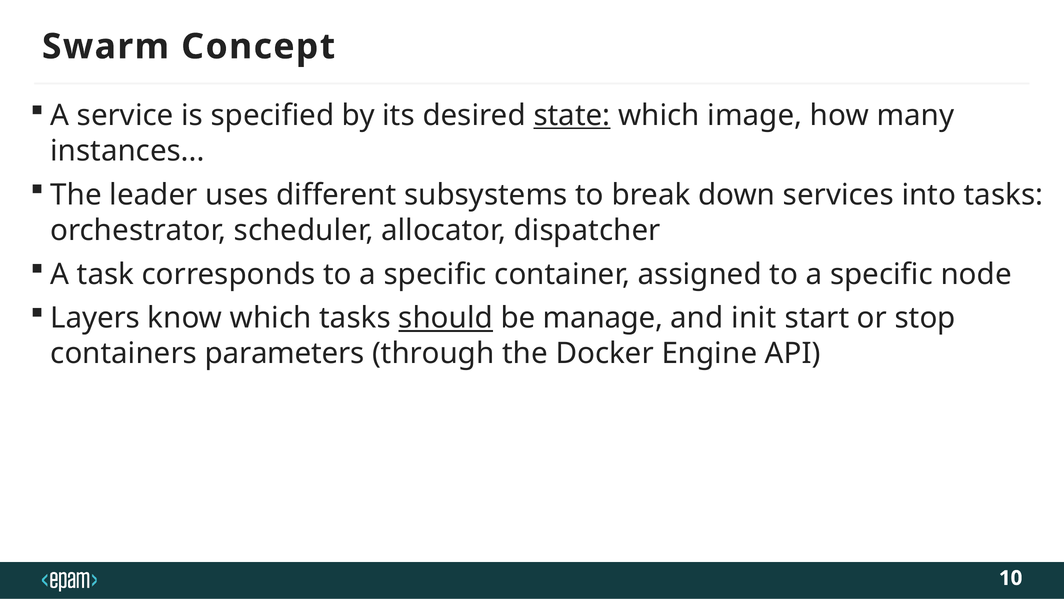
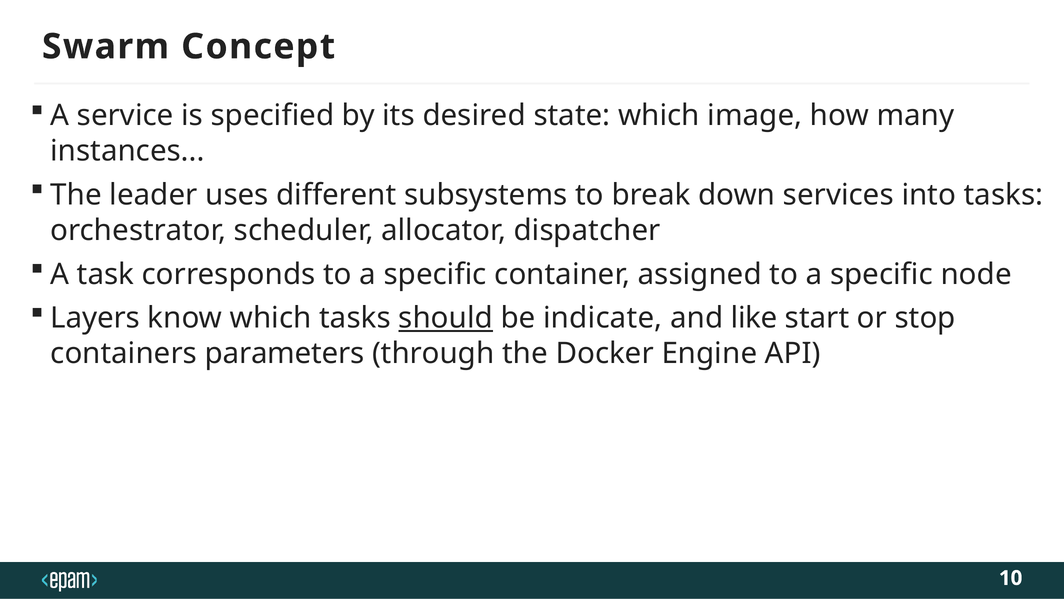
state underline: present -> none
manage: manage -> indicate
init: init -> like
